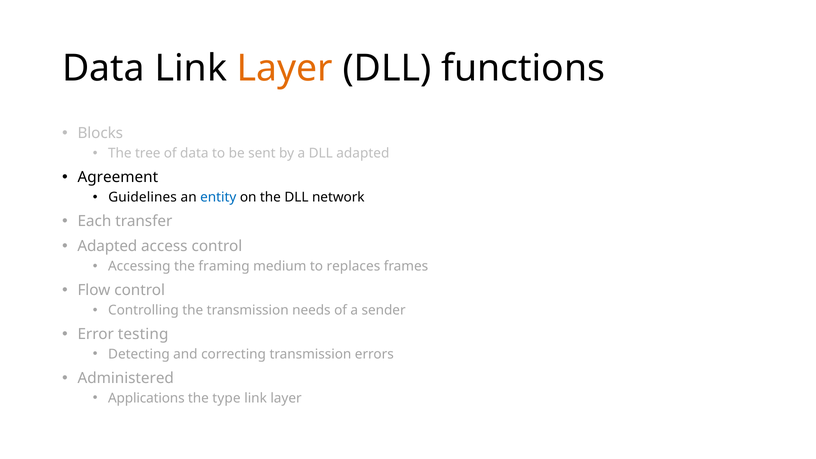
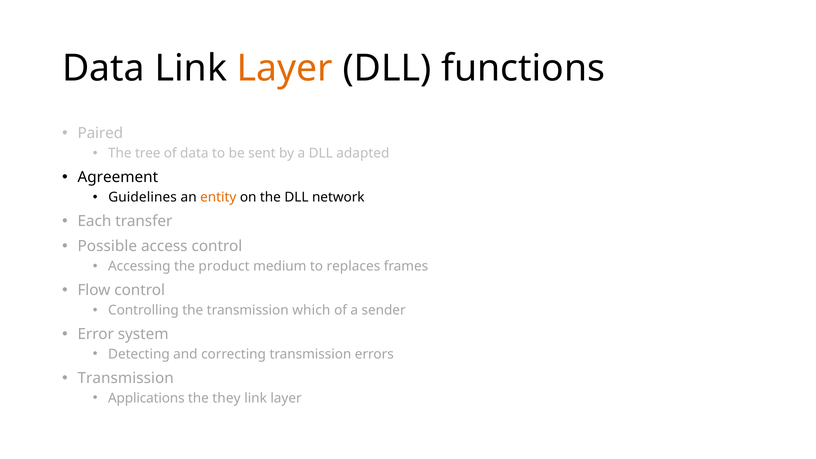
Blocks: Blocks -> Paired
entity colour: blue -> orange
Adapted at (107, 246): Adapted -> Possible
framing: framing -> product
needs: needs -> which
testing: testing -> system
Administered at (126, 378): Administered -> Transmission
type: type -> they
